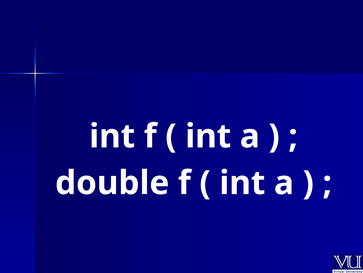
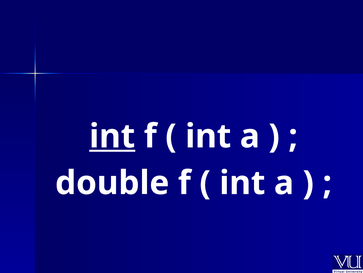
int at (112, 136) underline: none -> present
